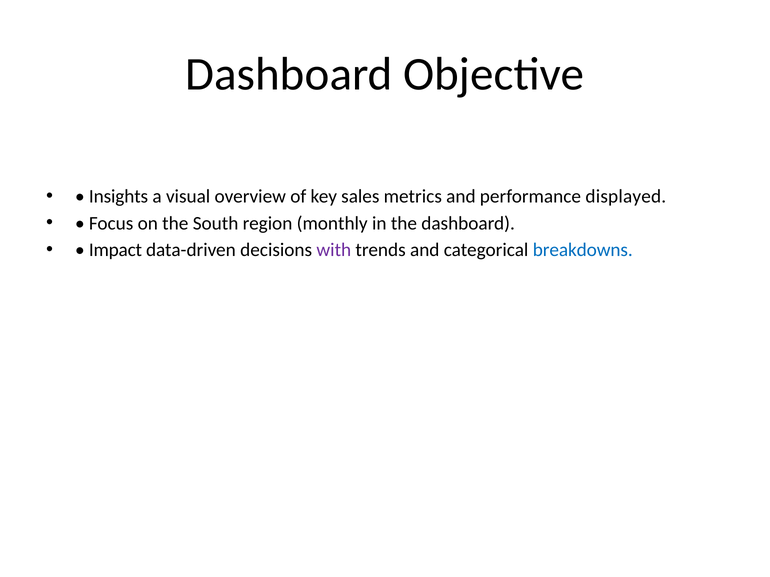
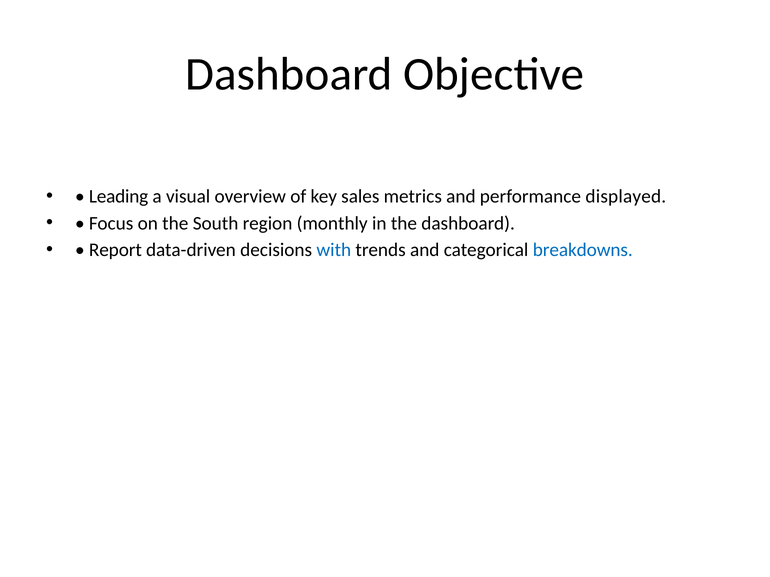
Insights: Insights -> Leading
Impact: Impact -> Report
with colour: purple -> blue
